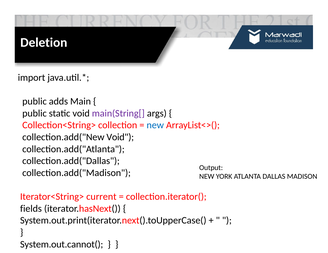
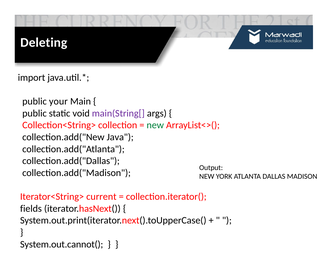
Deletion: Deletion -> Deleting
adds: adds -> your
new at (155, 125) colour: blue -> green
collection.add("New Void: Void -> Java
